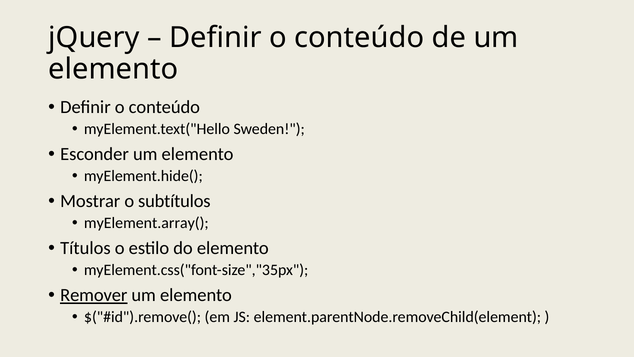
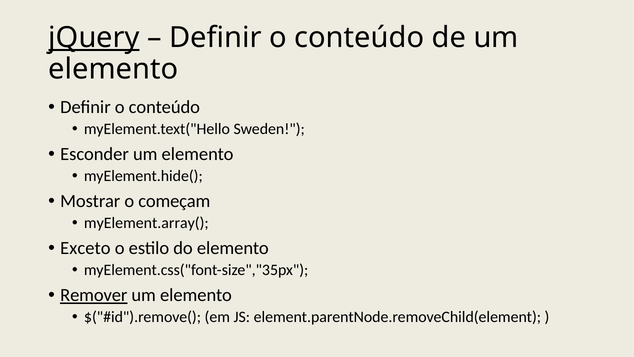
jQuery underline: none -> present
subtítulos: subtítulos -> começam
Títulos: Títulos -> Exceto
